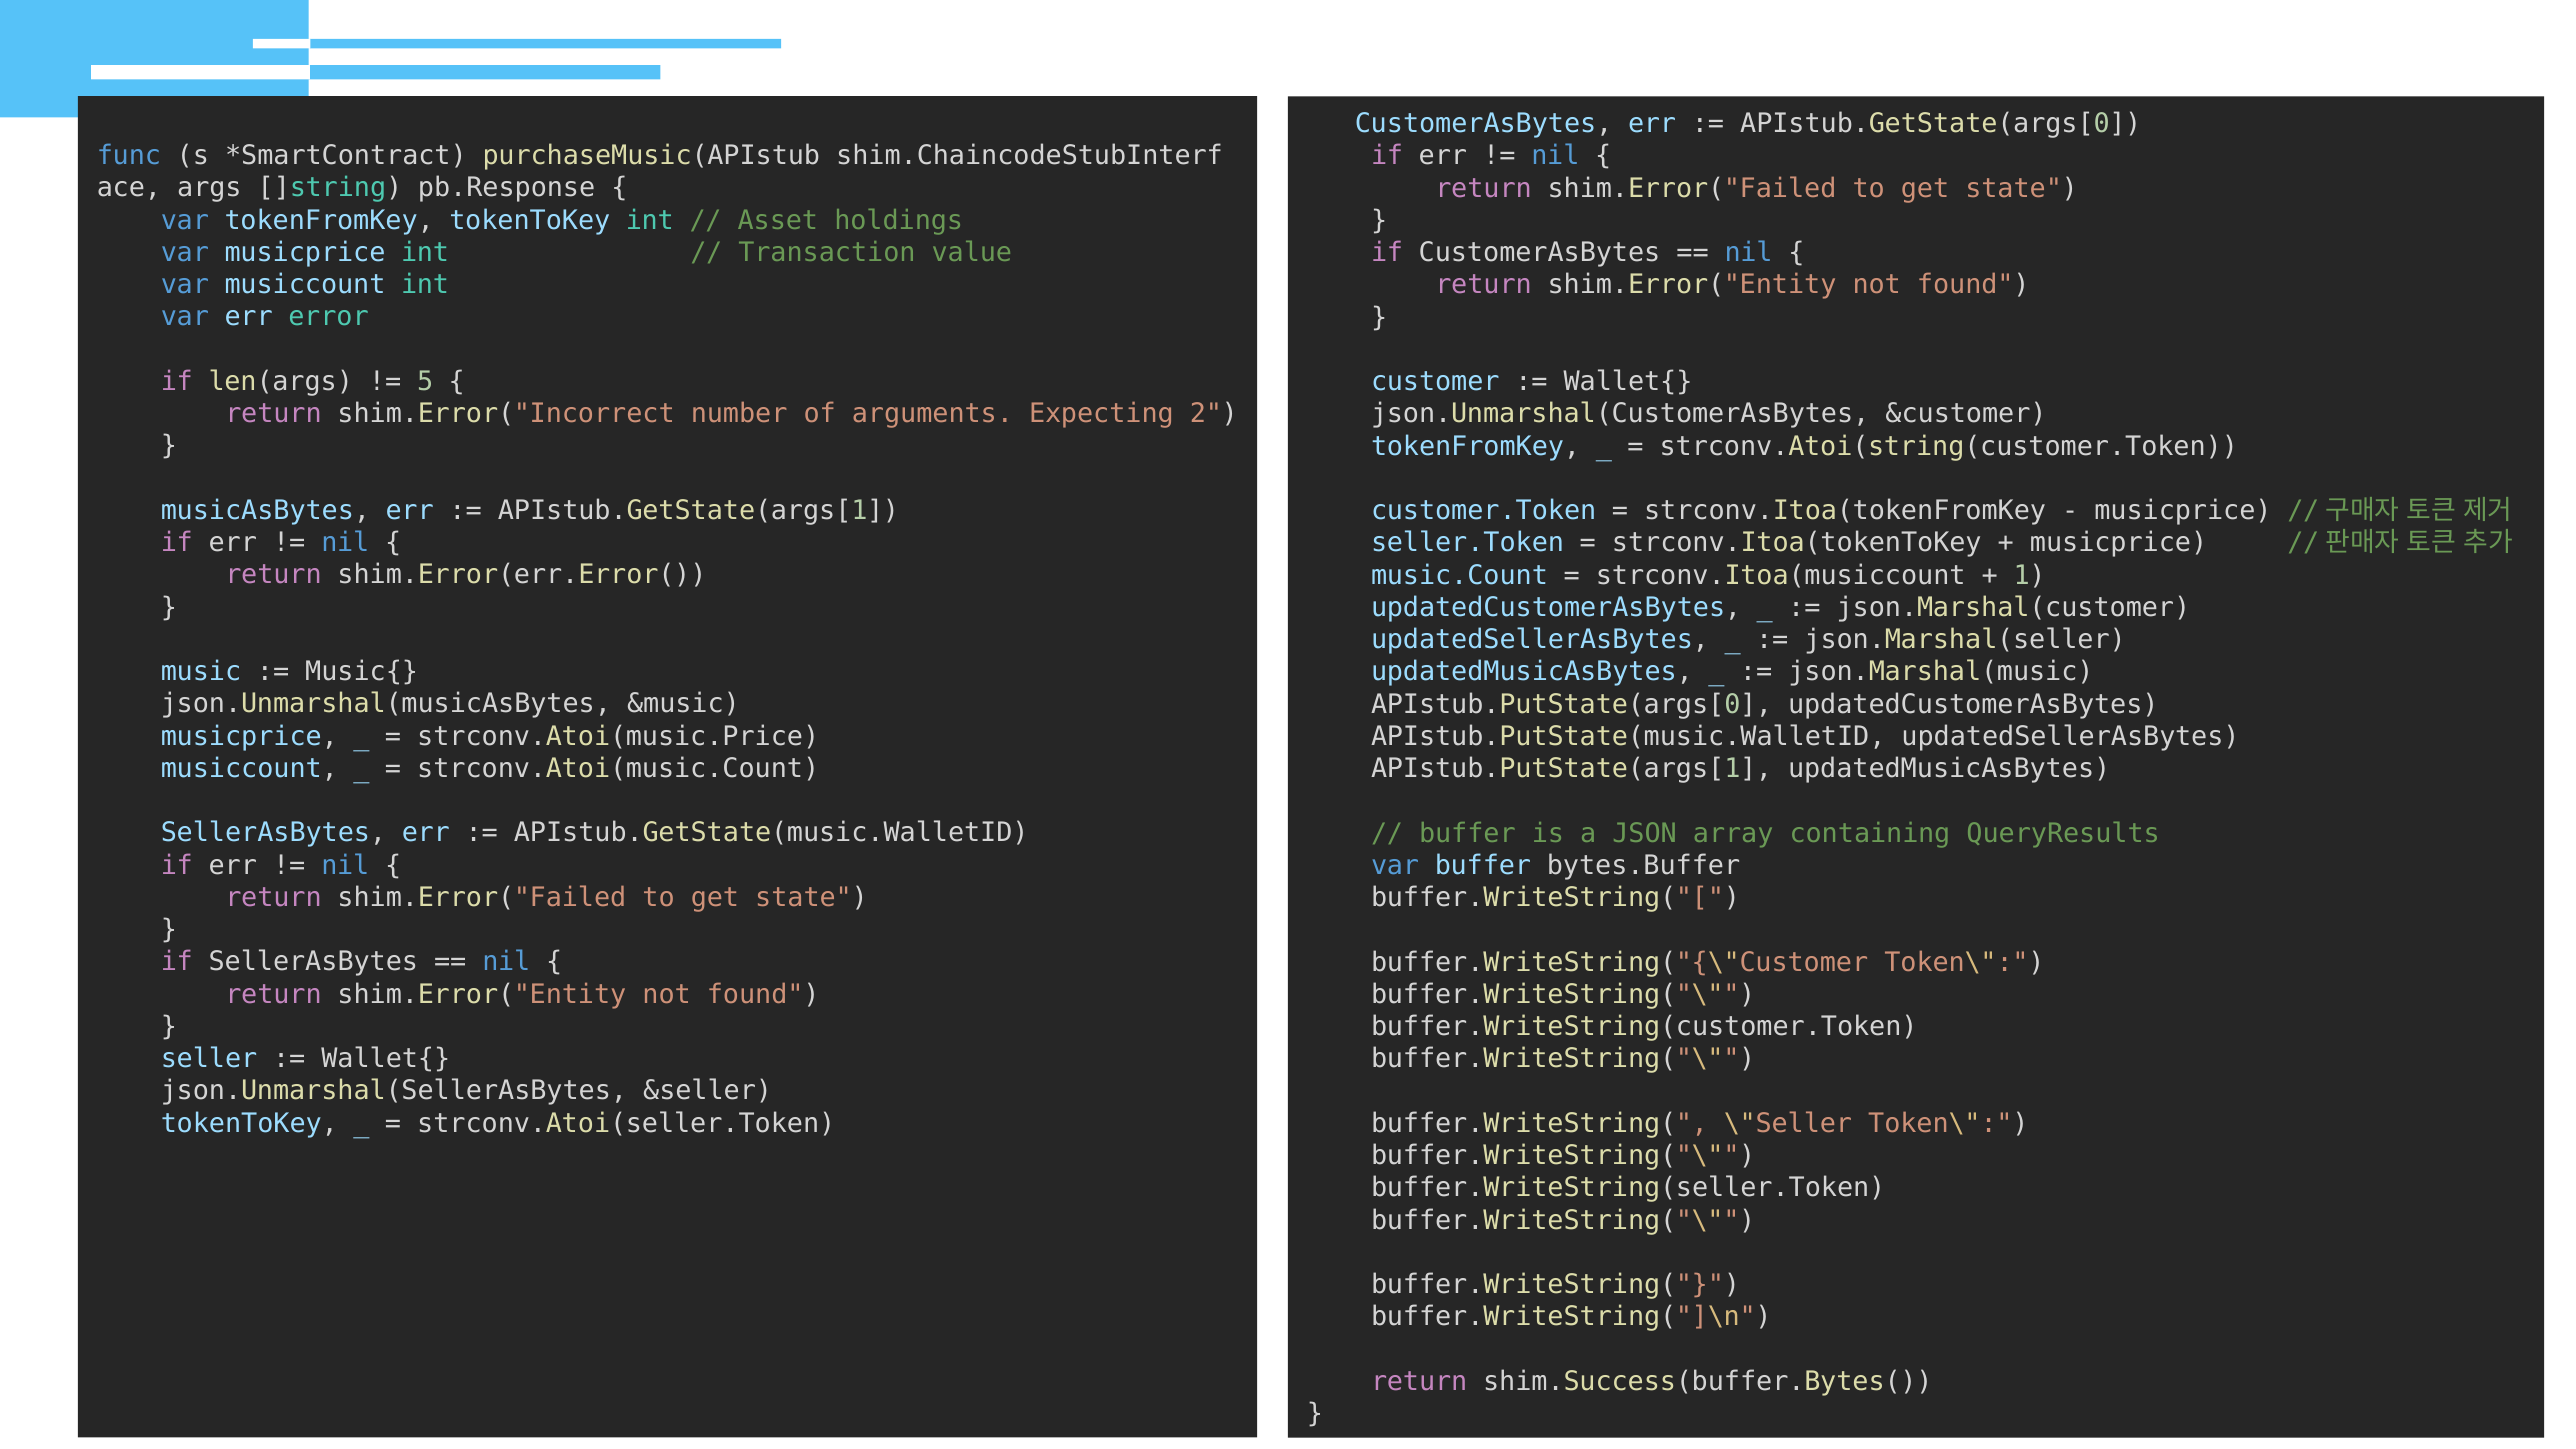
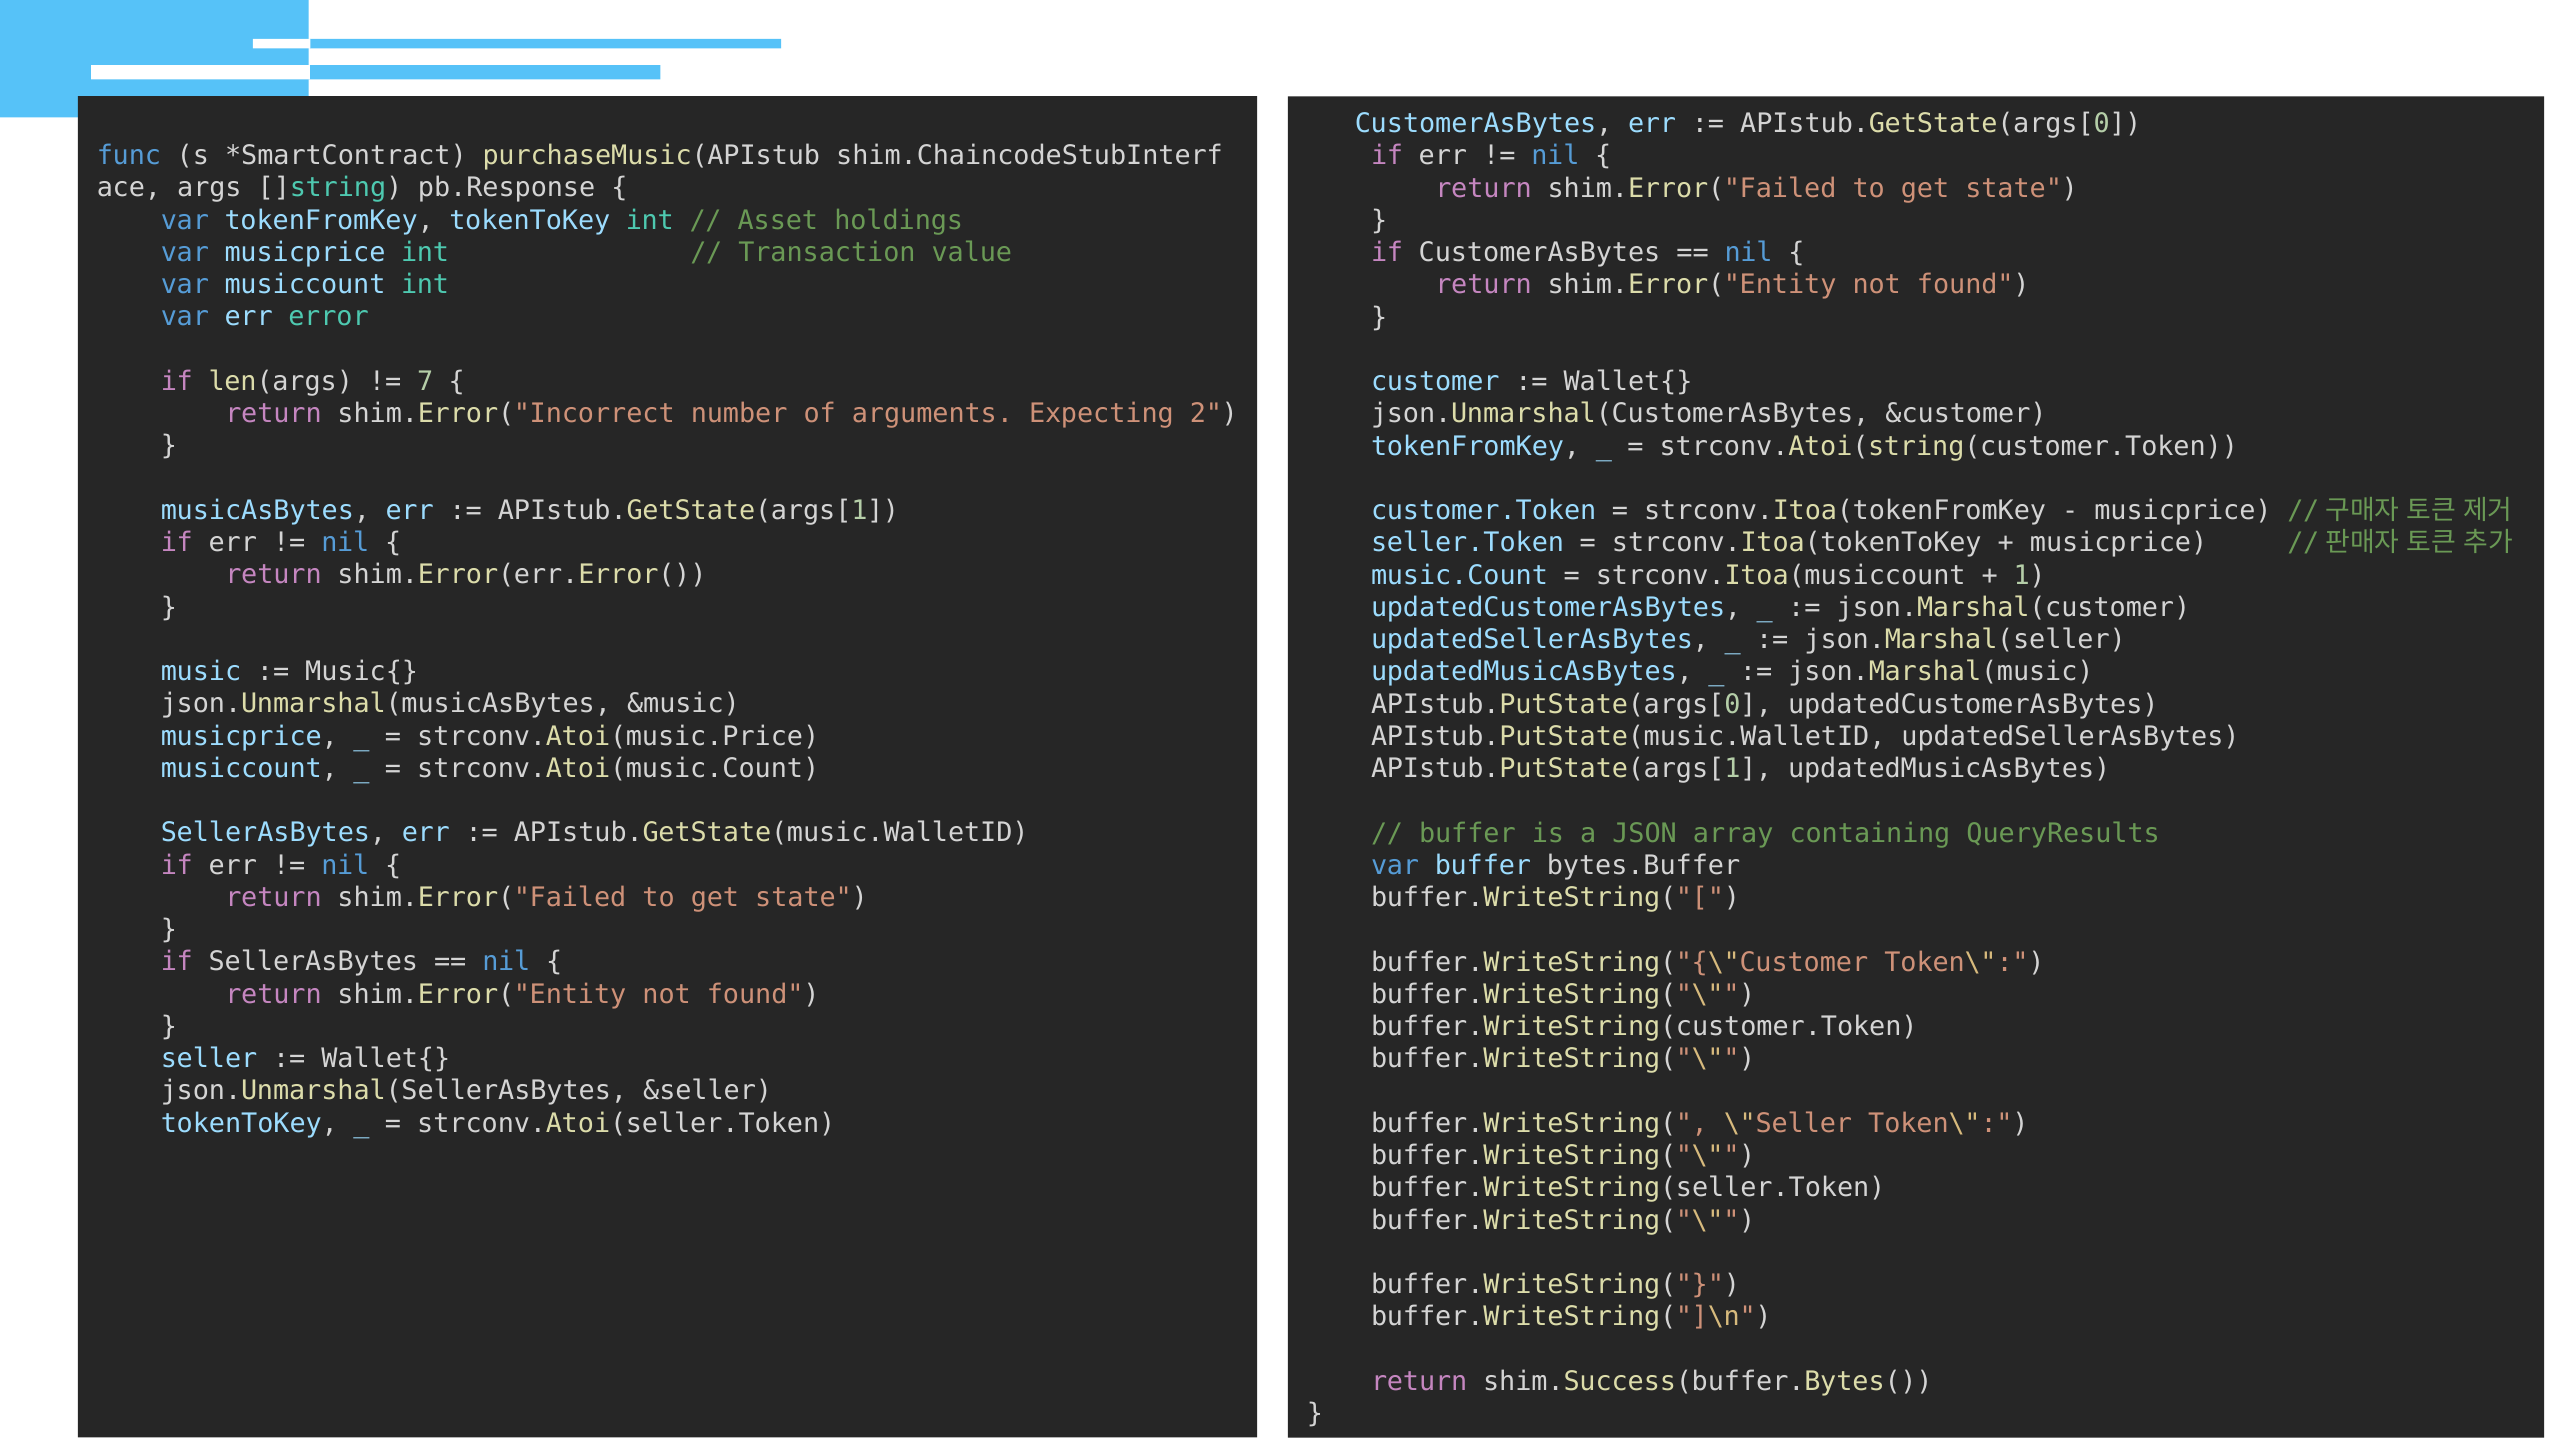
5: 5 -> 7
